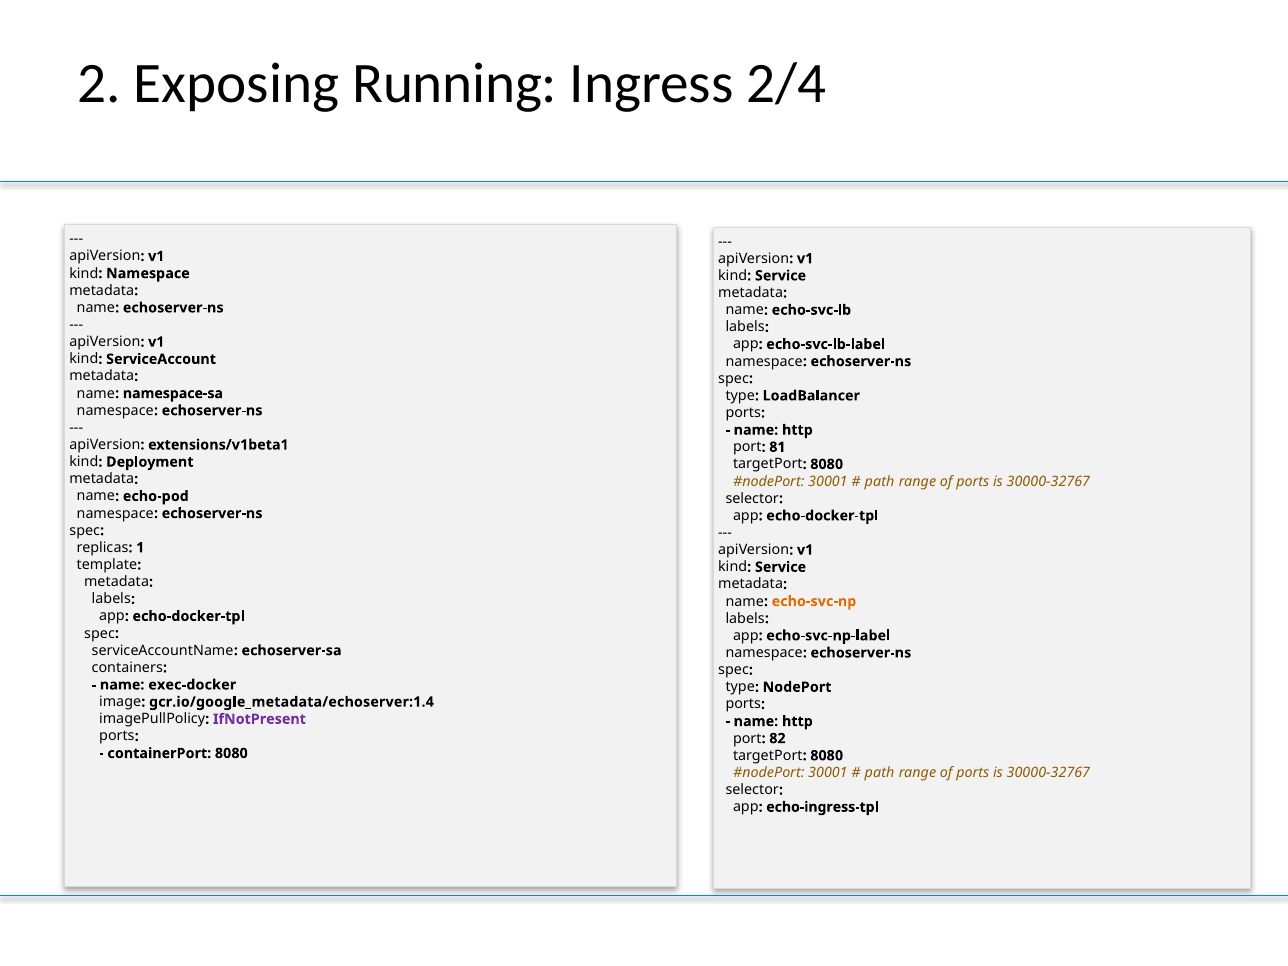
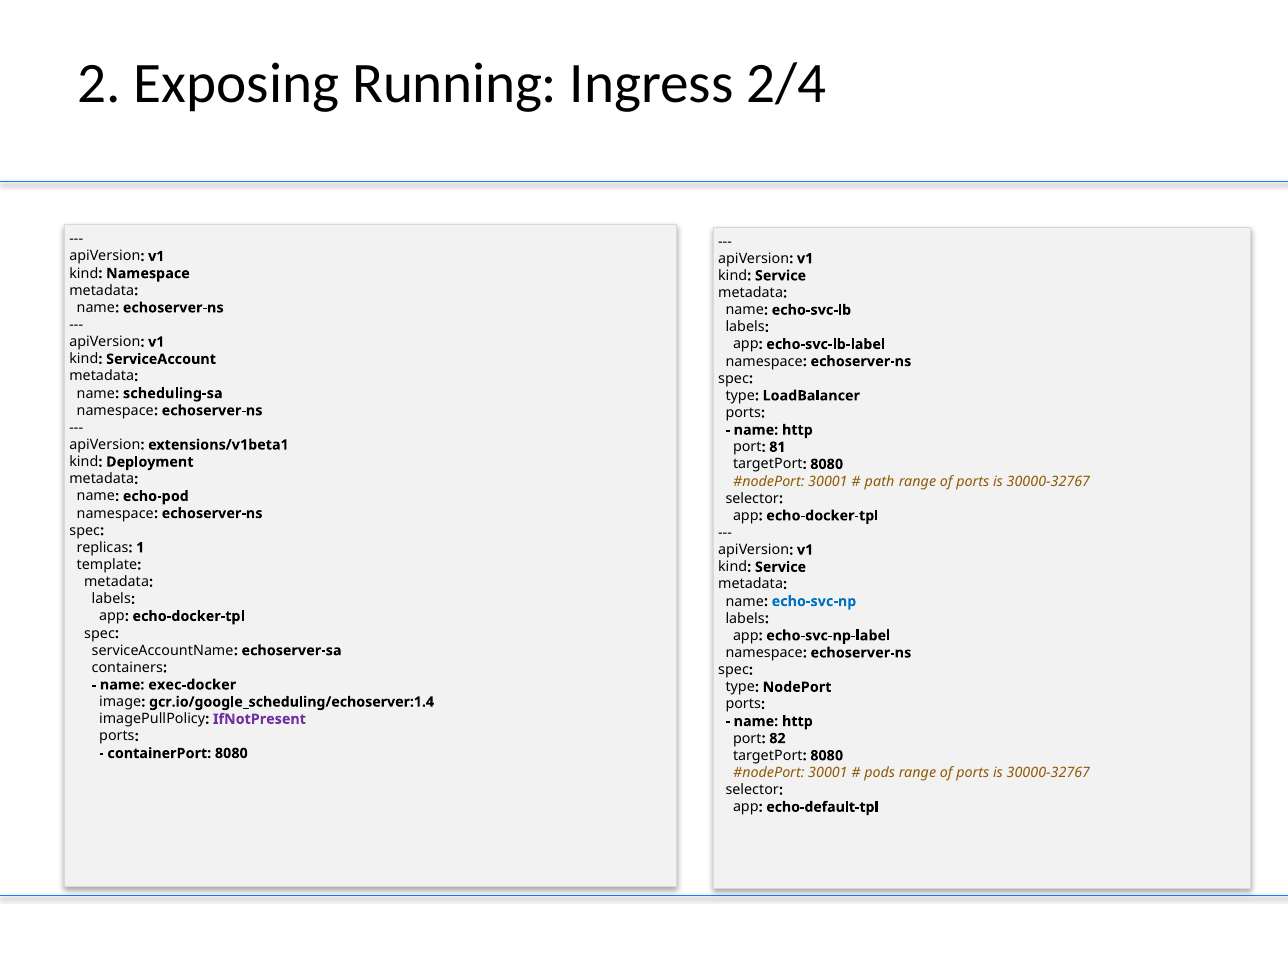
namespace-sa: namespace-sa -> scheduling-sa
echo-svc-np colour: orange -> blue
gcr.io/google_metadata/echoserver:1.4: gcr.io/google_metadata/echoserver:1.4 -> gcr.io/google_scheduling/echoserver:1.4
path at (880, 773): path -> pods
echo-ingress-tpl: echo-ingress-tpl -> echo-default-tpl
